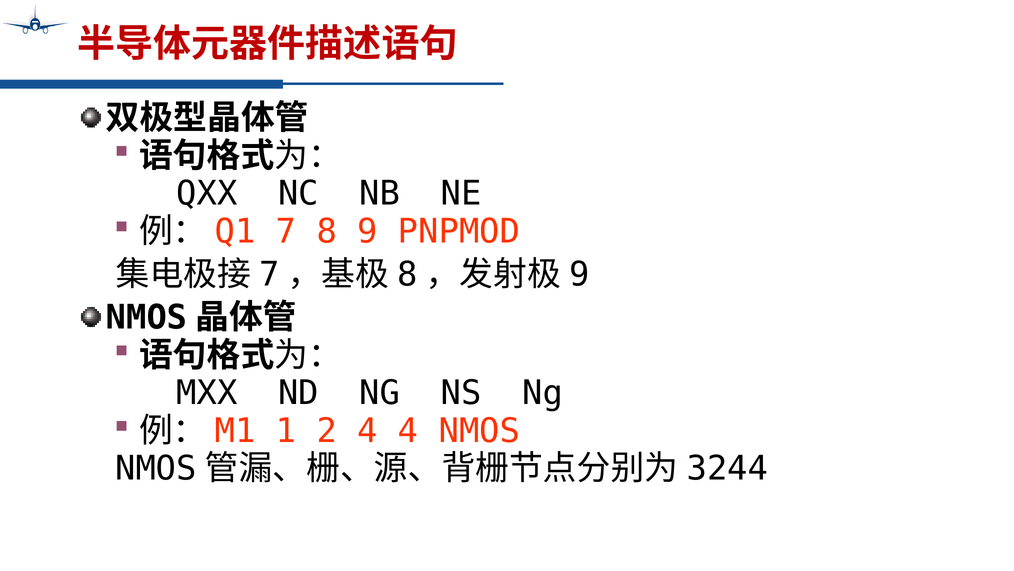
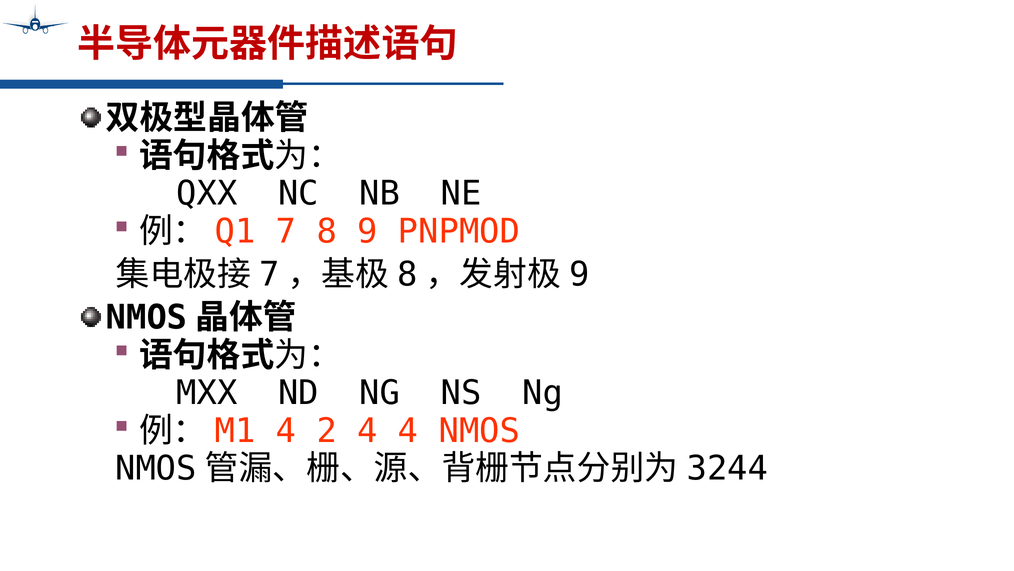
1 at (286, 431): 1 -> 4
